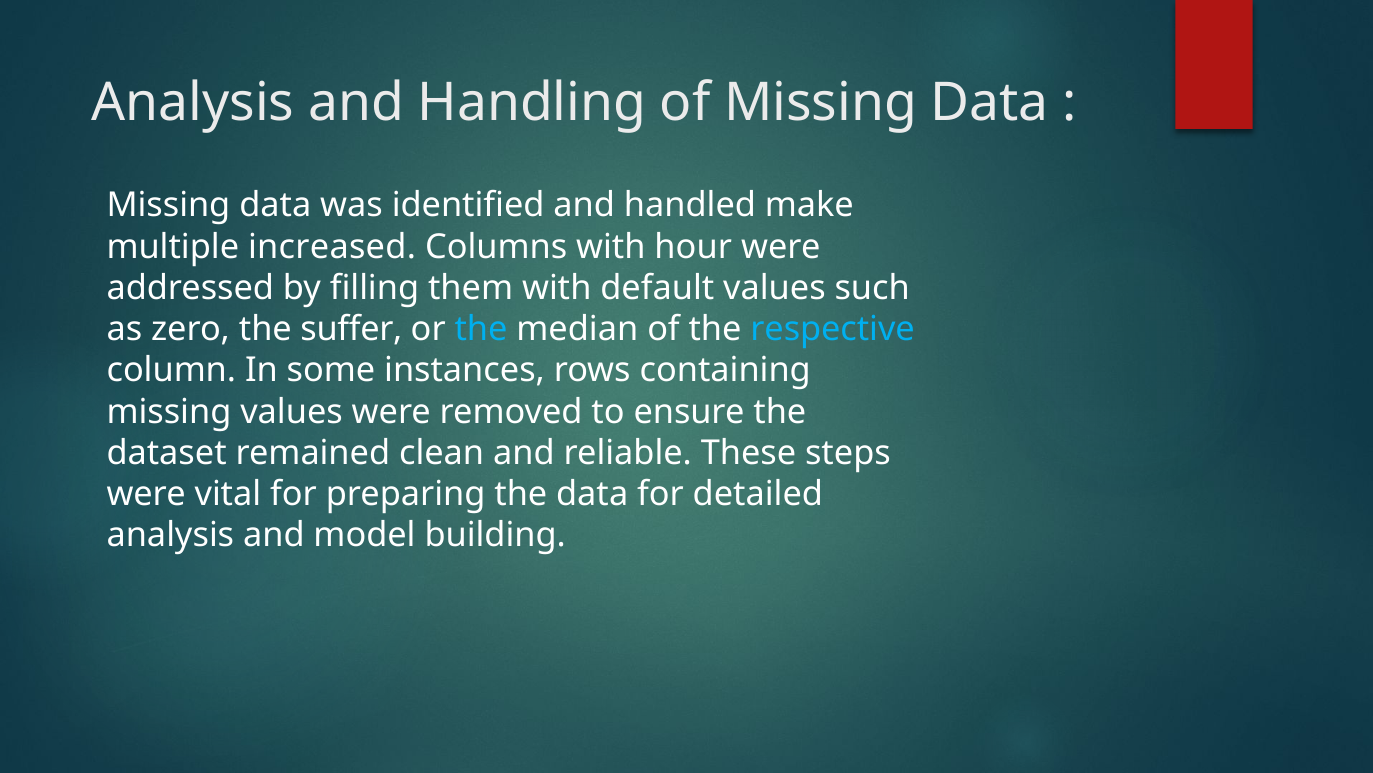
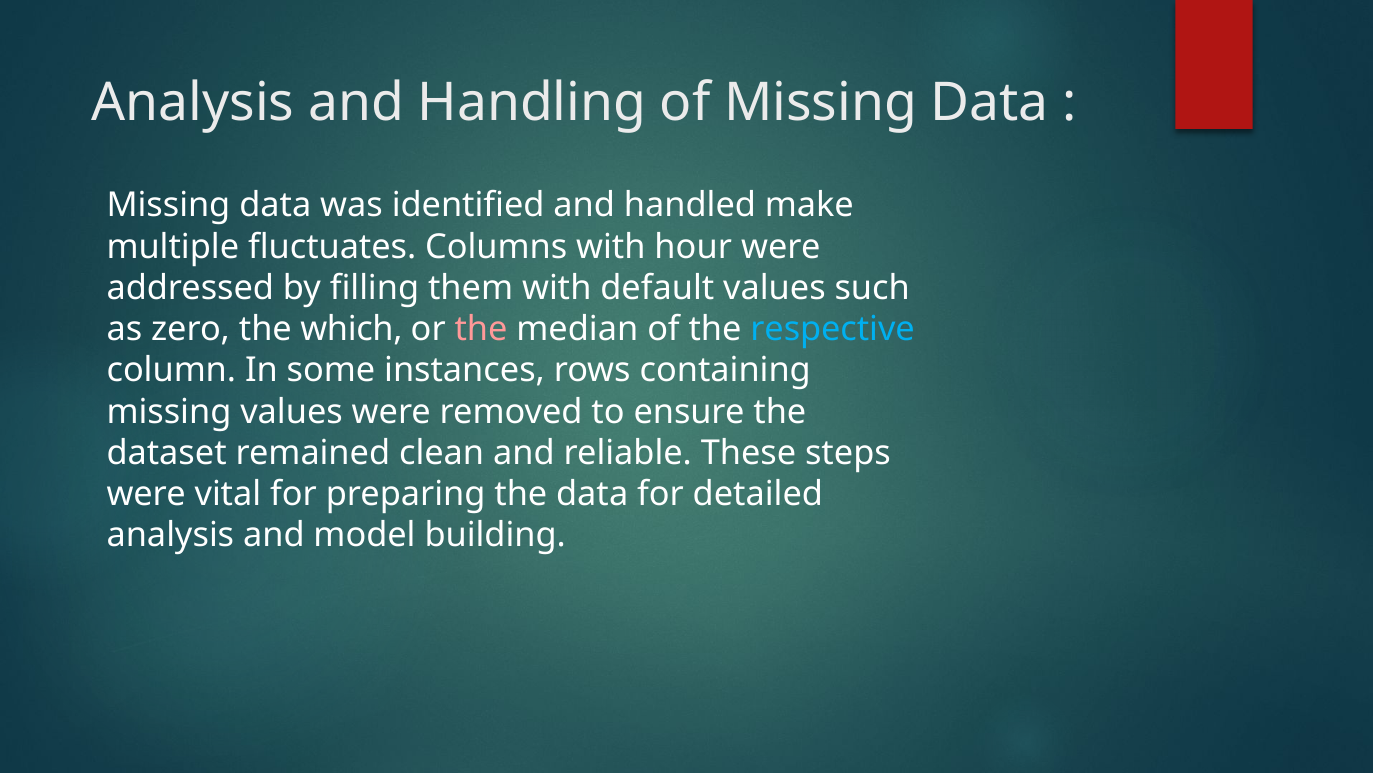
increased: increased -> fluctuates
suffer: suffer -> which
the at (481, 329) colour: light blue -> pink
